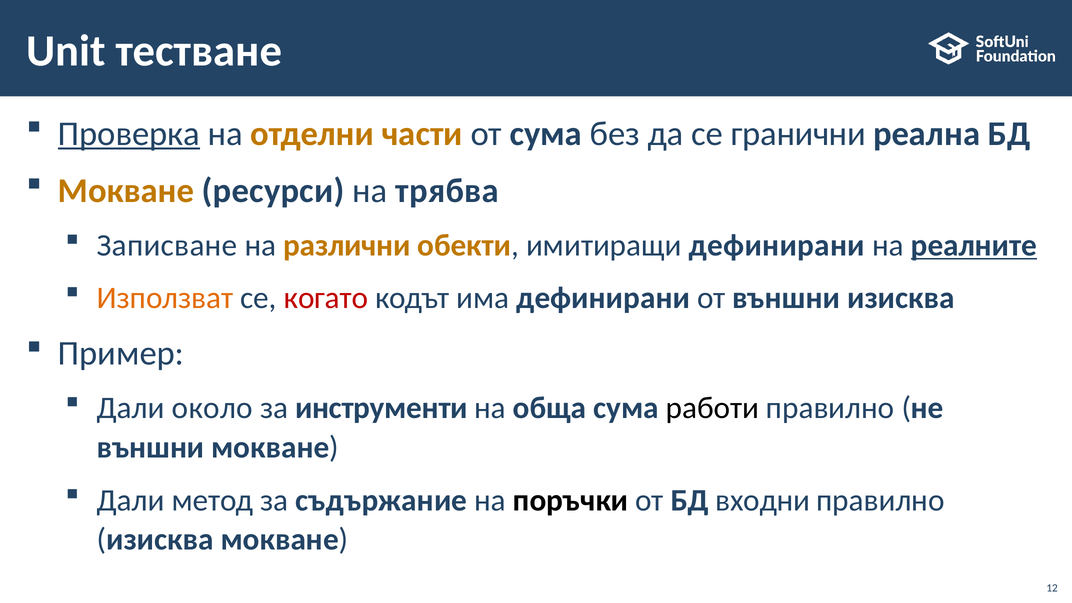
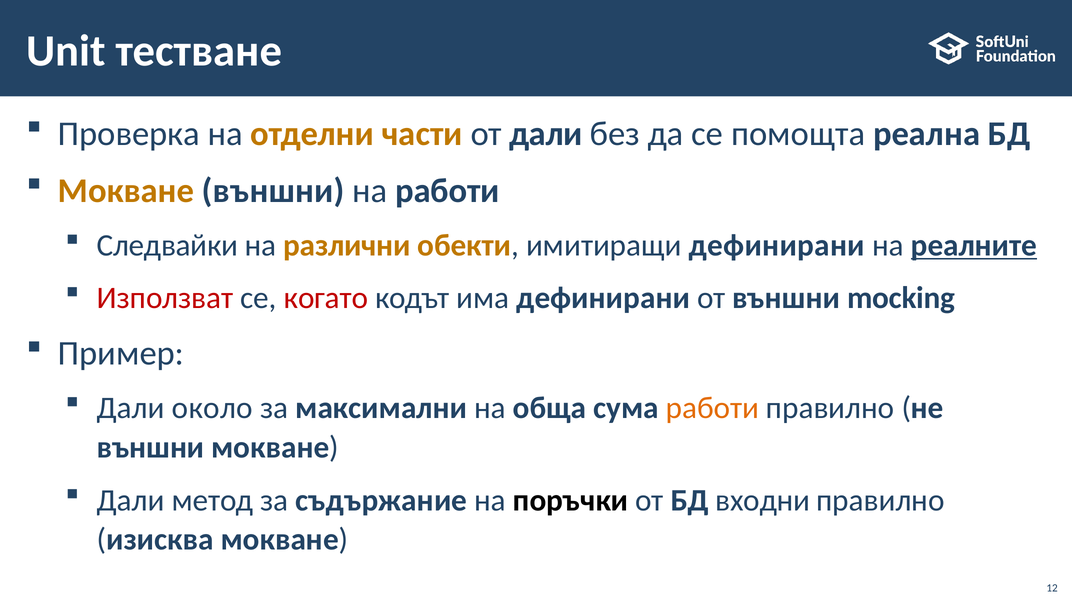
Проверка underline: present -> none
от сума: сума -> дали
гранични: гранични -> помощта
Мокване ресурси: ресурси -> външни
на трябва: трябва -> работи
Записване: Записване -> Следвайки
Използват colour: orange -> red
външни изисква: изисква -> mocking
инструменти: инструменти -> максимални
работи at (712, 408) colour: black -> orange
